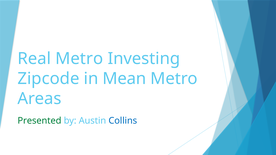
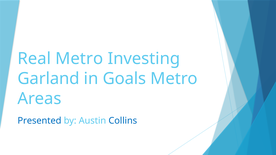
Zipcode: Zipcode -> Garland
Mean: Mean -> Goals
Presented colour: green -> blue
